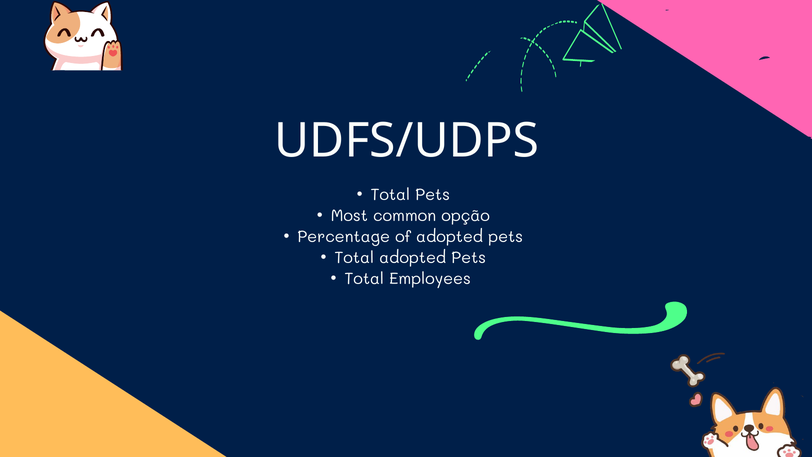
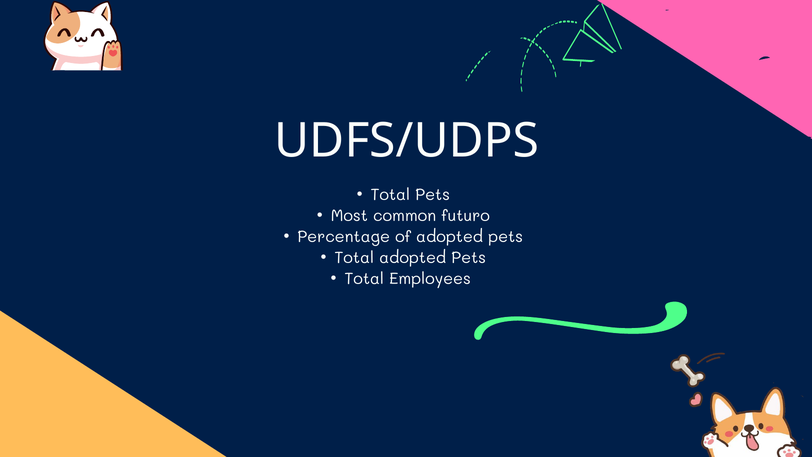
opção: opção -> futuro
